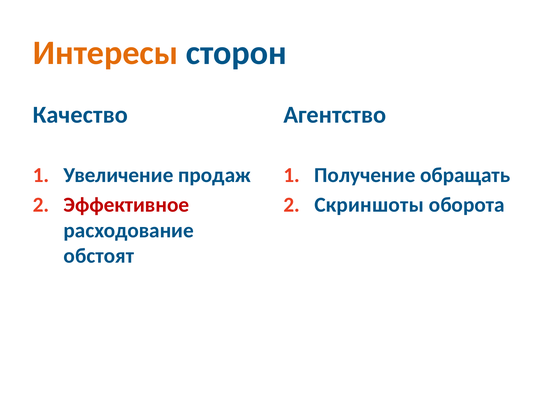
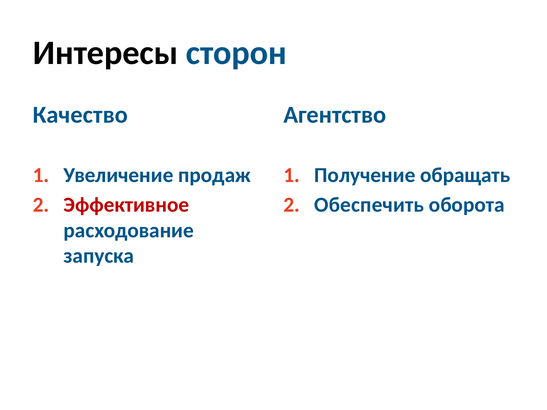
Интересы colour: orange -> black
Скриншоты: Скриншоты -> Обеспечить
обстоят: обстоят -> запуска
